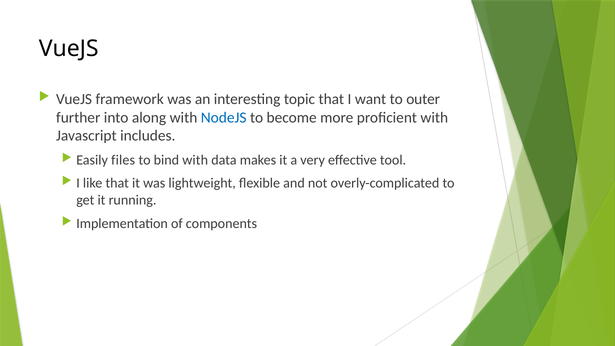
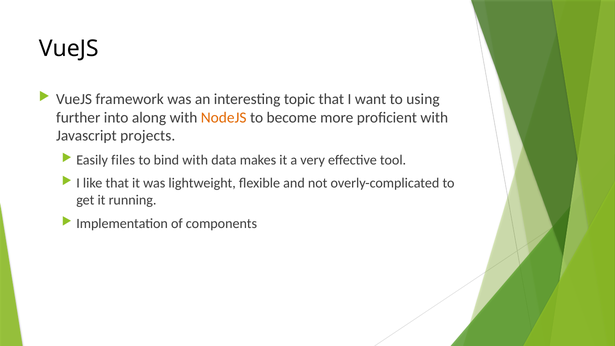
outer: outer -> using
NodeJS colour: blue -> orange
includes: includes -> projects
